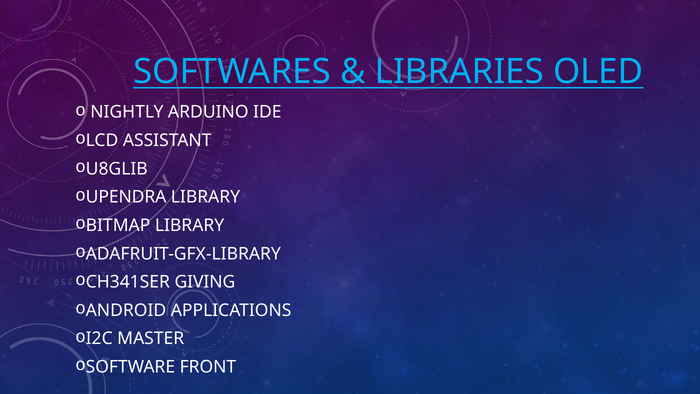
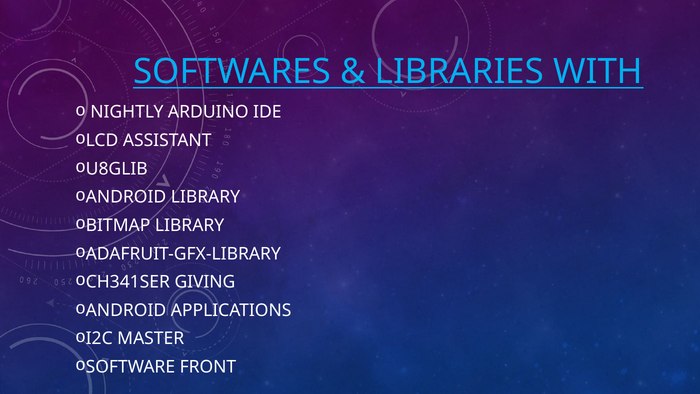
OLED: OLED -> WITH
UPENDRA at (126, 197): UPENDRA -> ANDROID
